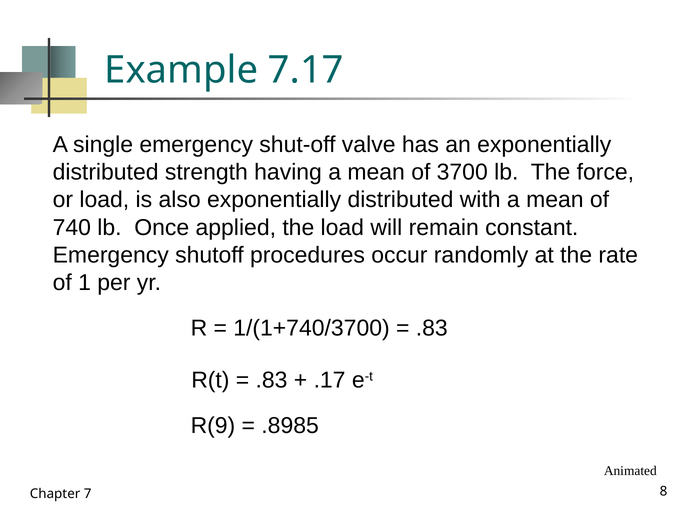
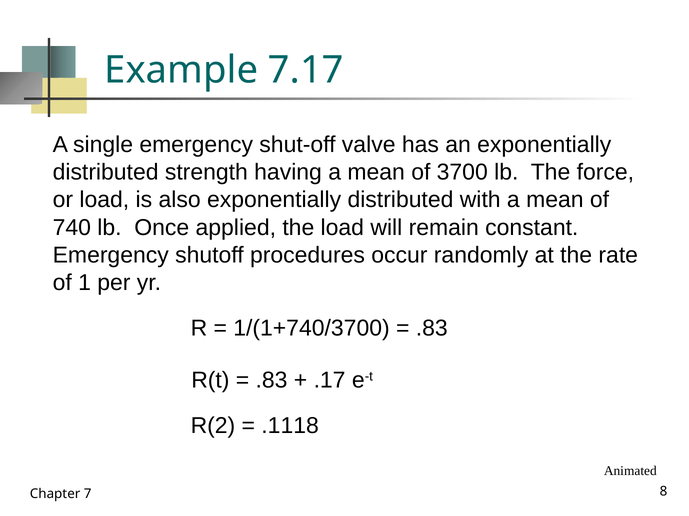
R(9: R(9 -> R(2
.8985: .8985 -> .1118
